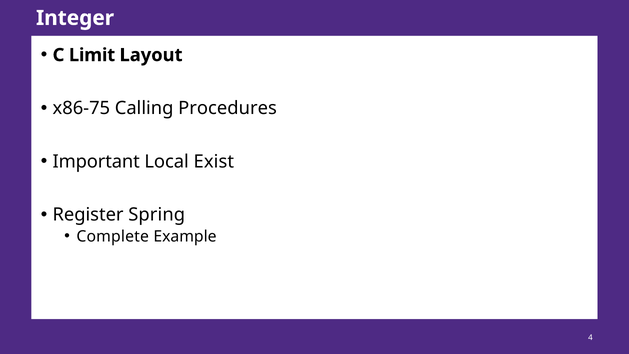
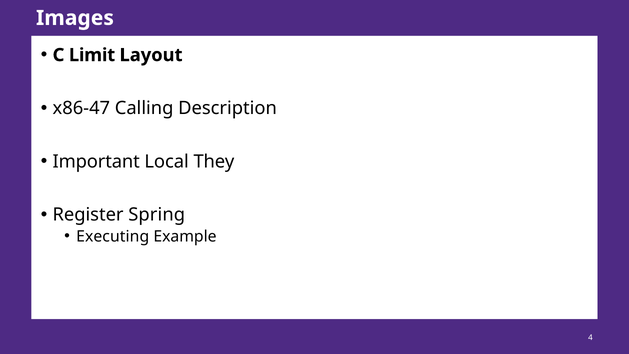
Integer: Integer -> Images
x86-75: x86-75 -> x86-47
Procedures: Procedures -> Description
Exist: Exist -> They
Complete: Complete -> Executing
